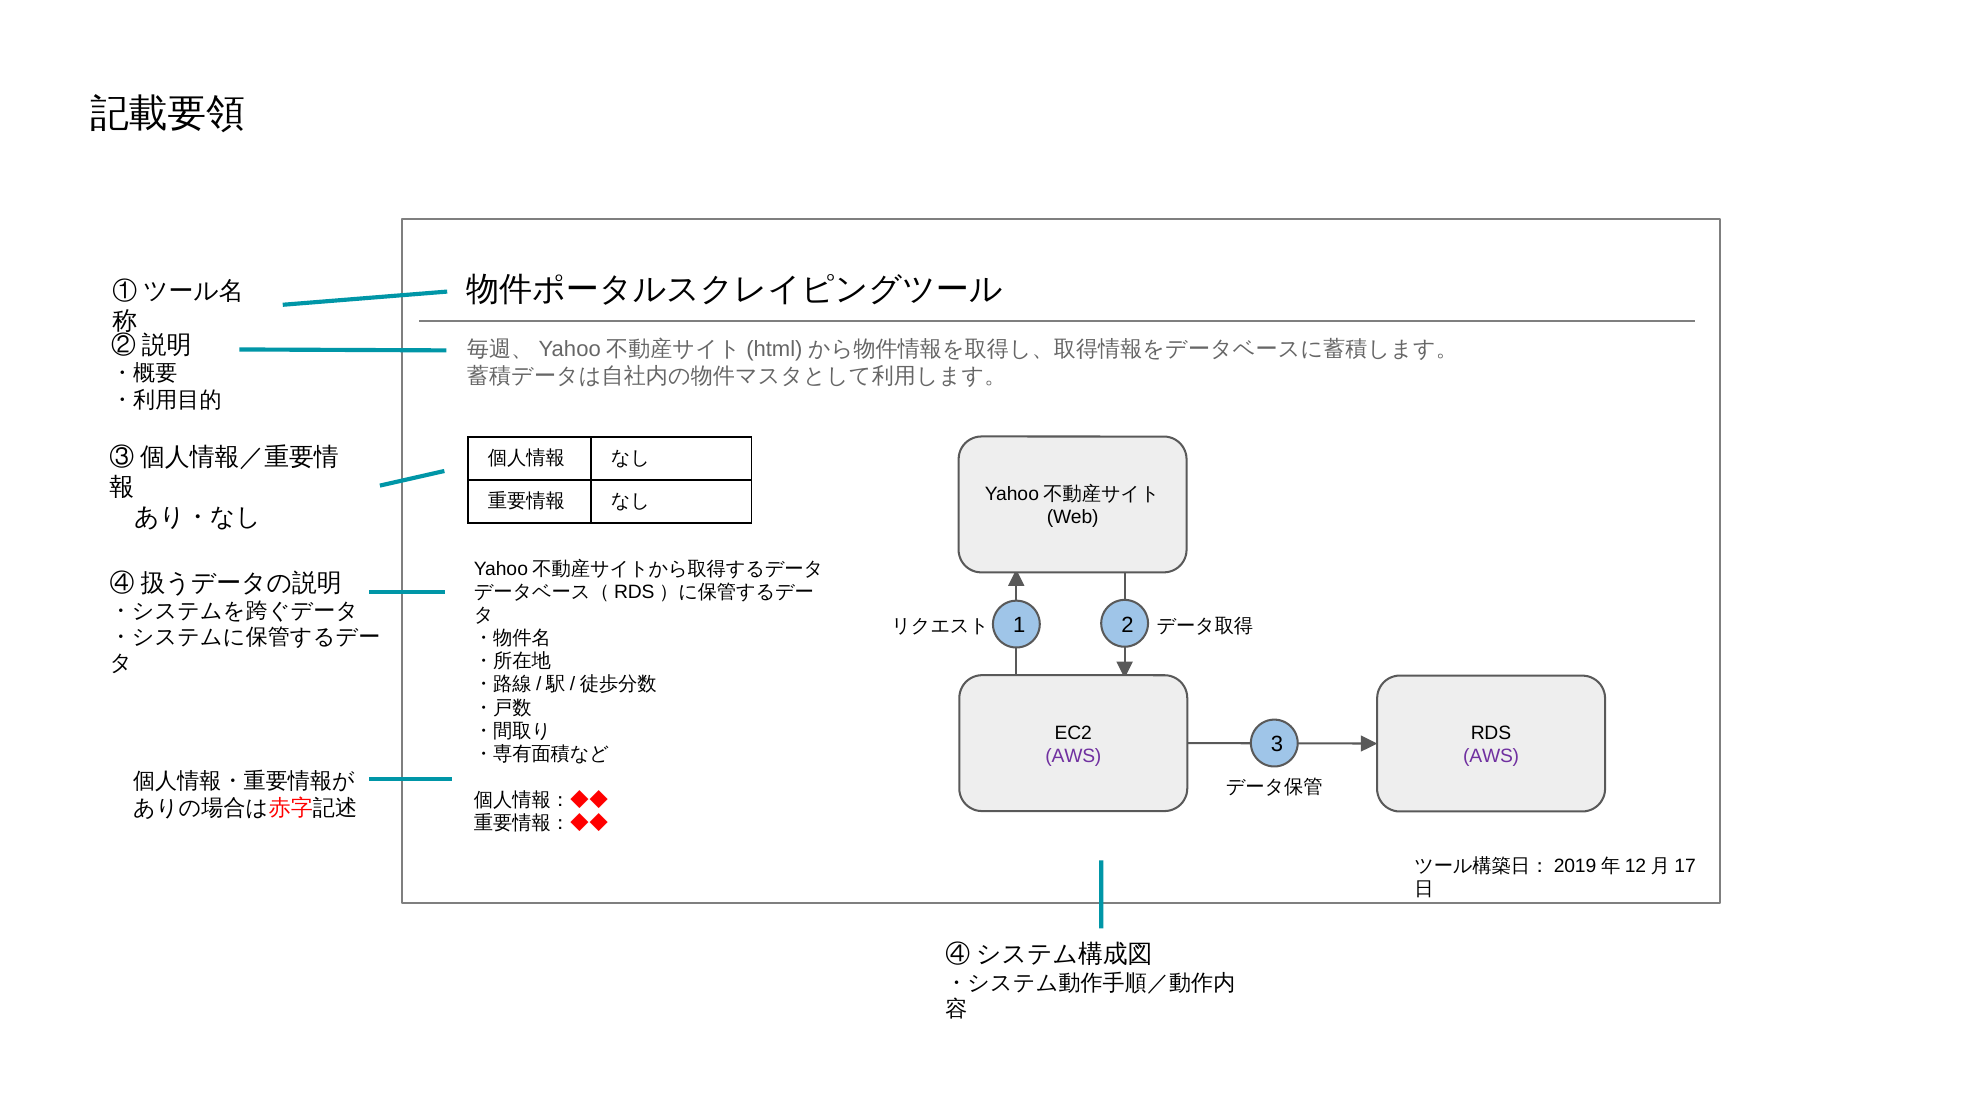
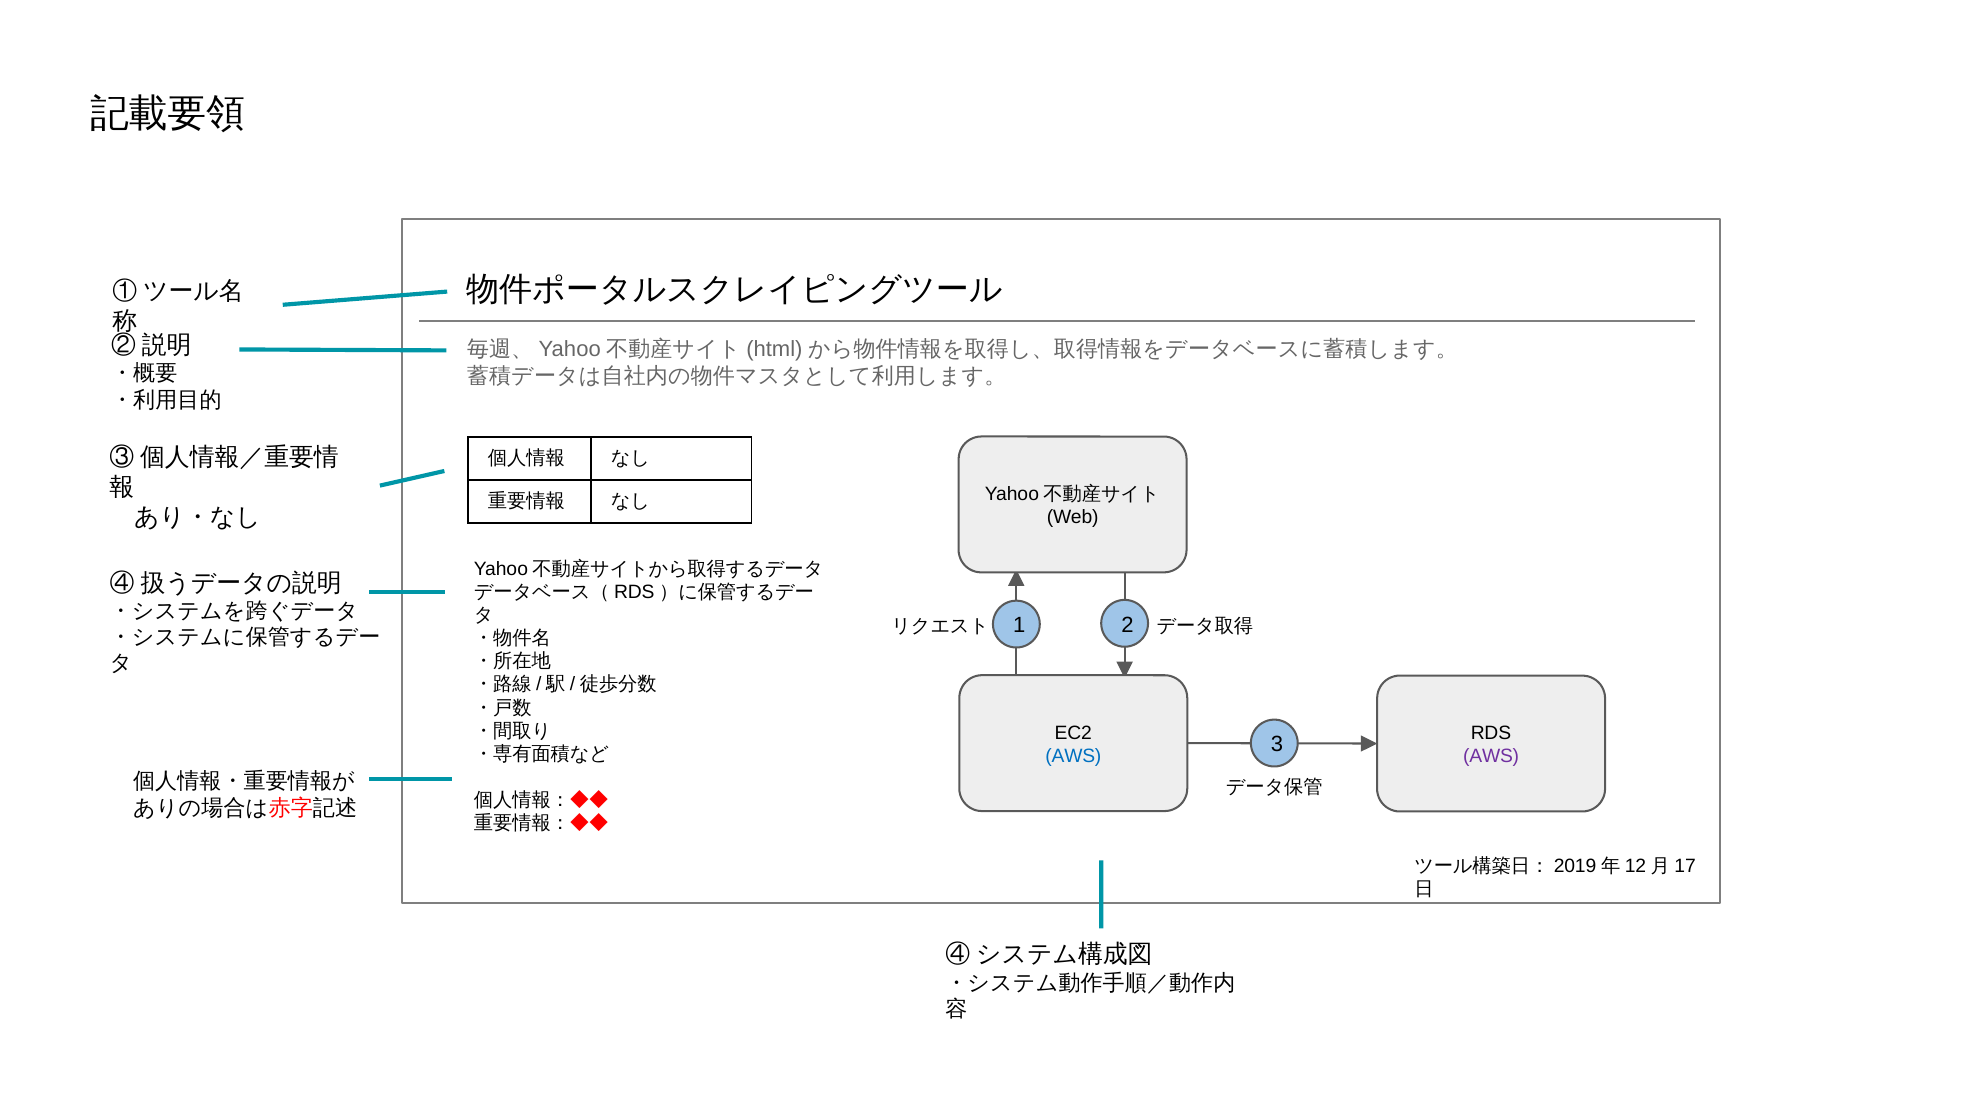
AWS at (1073, 756) colour: purple -> blue
